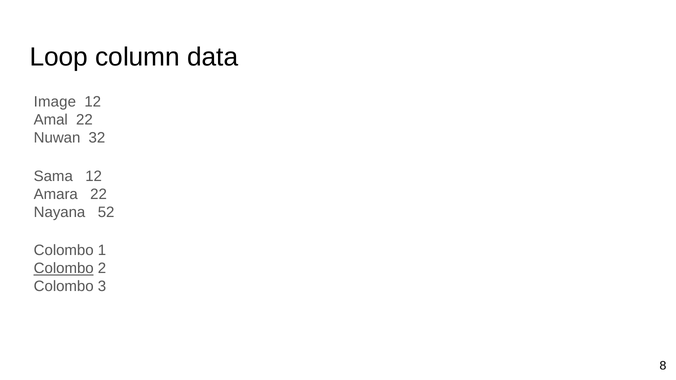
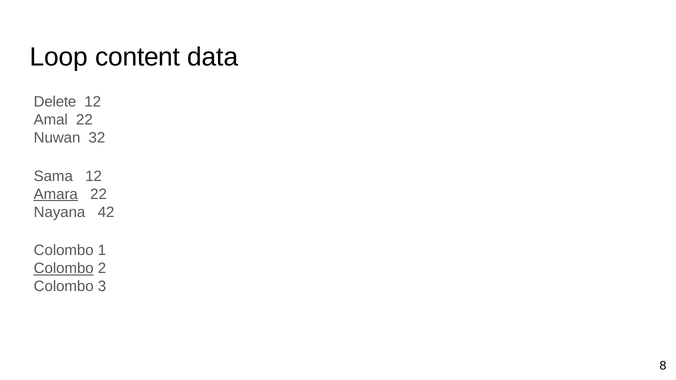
column: column -> content
Image: Image -> Delete
Amara underline: none -> present
52: 52 -> 42
